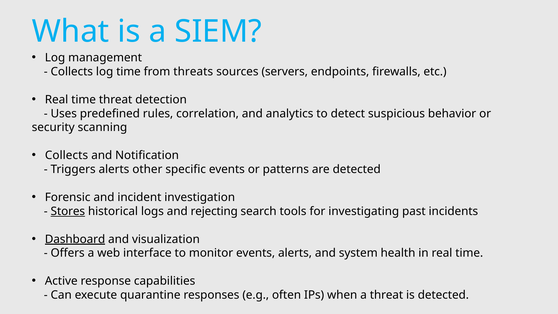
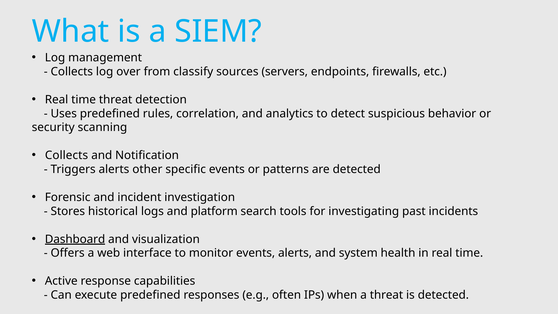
log time: time -> over
threats: threats -> classify
Stores underline: present -> none
rejecting: rejecting -> platform
execute quarantine: quarantine -> predefined
